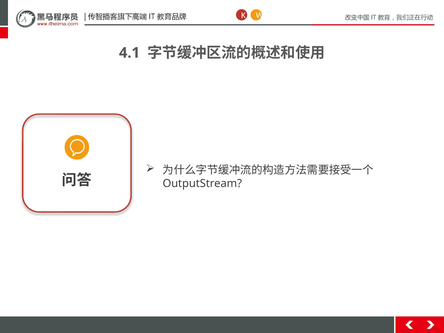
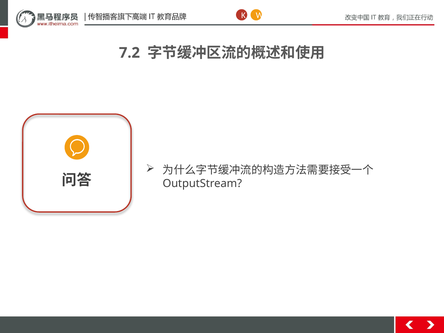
4.1: 4.1 -> 7.2
